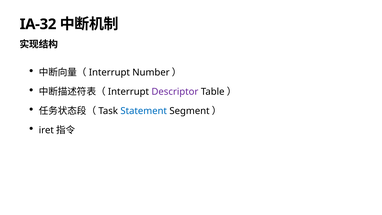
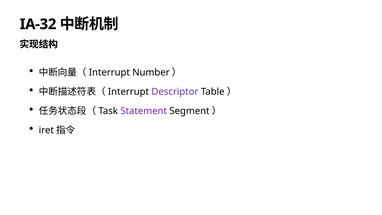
Statement colour: blue -> purple
